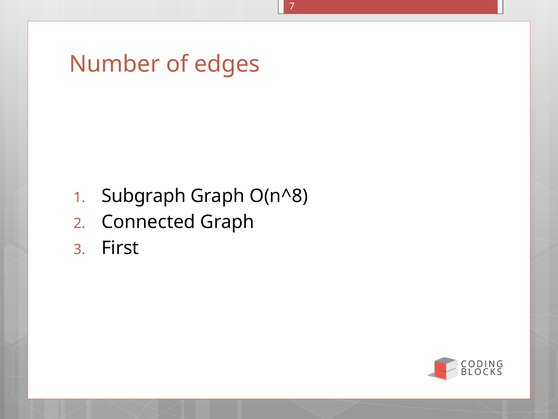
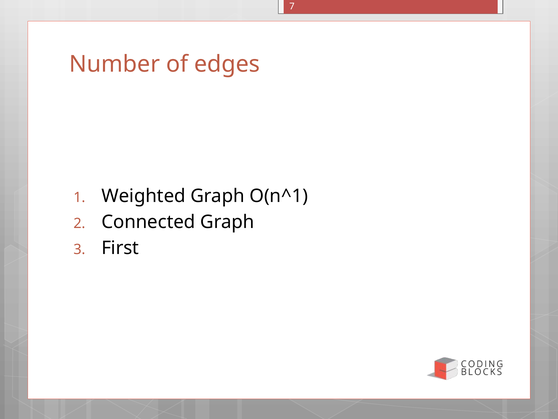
Subgraph: Subgraph -> Weighted
O(n^8: O(n^8 -> O(n^1
